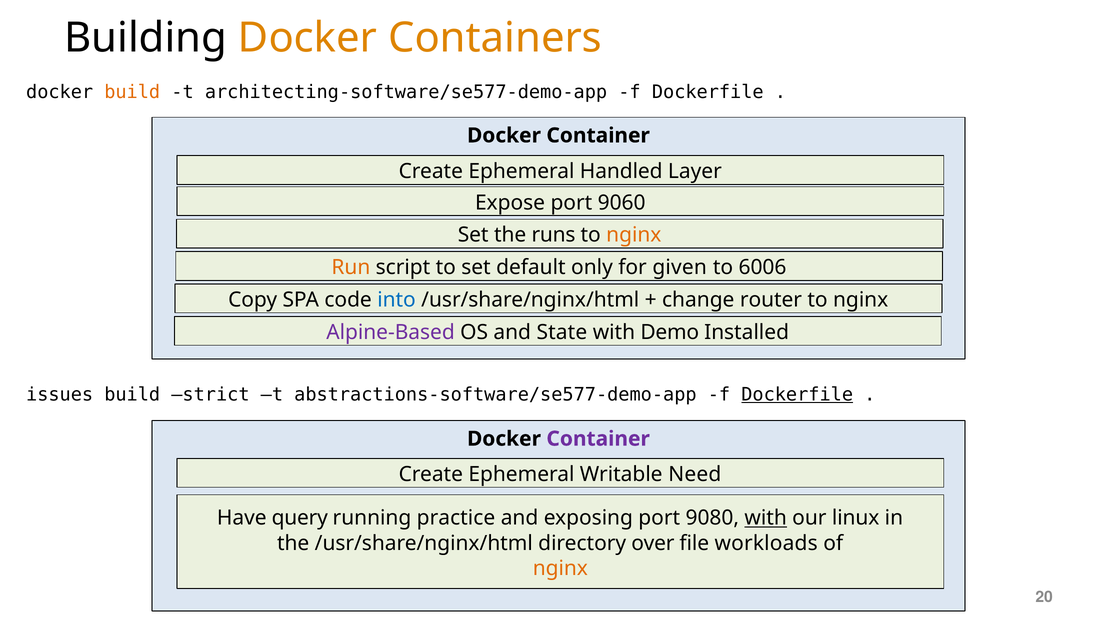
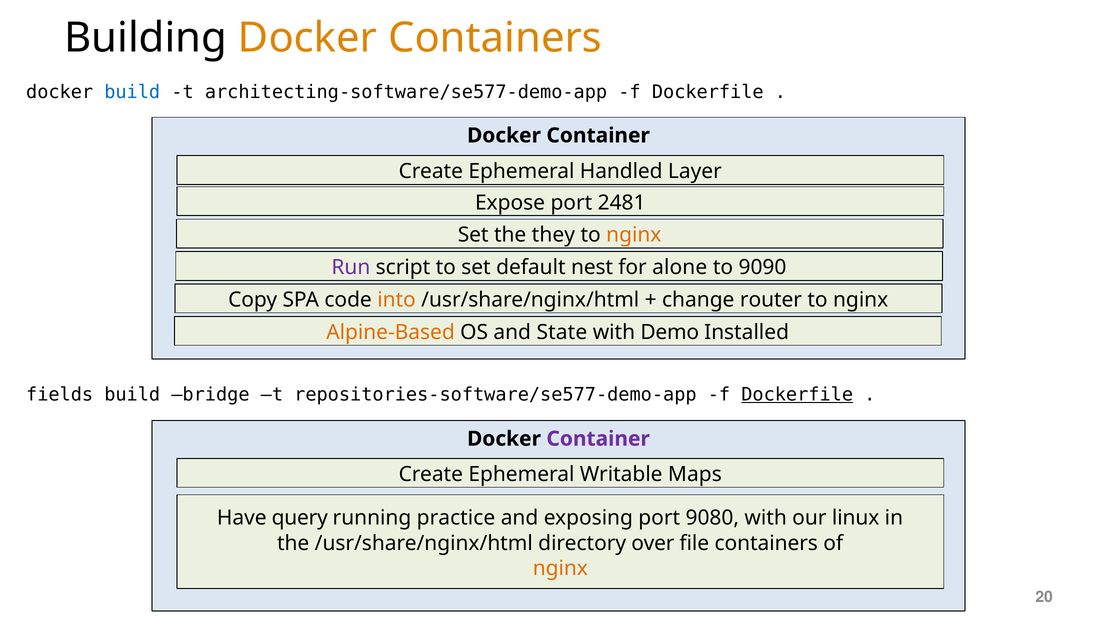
build at (132, 92) colour: orange -> blue
9060: 9060 -> 2481
runs: runs -> they
Run colour: orange -> purple
only: only -> nest
given: given -> alone
6006: 6006 -> 9090
into colour: blue -> orange
Alpine-Based colour: purple -> orange
issues: issues -> fields
strict: strict -> bridge
abstractions-software/se577-demo-app: abstractions-software/se577-demo-app -> repositories-software/se577-demo-app
Need: Need -> Maps
with at (766, 518) underline: present -> none
file workloads: workloads -> containers
